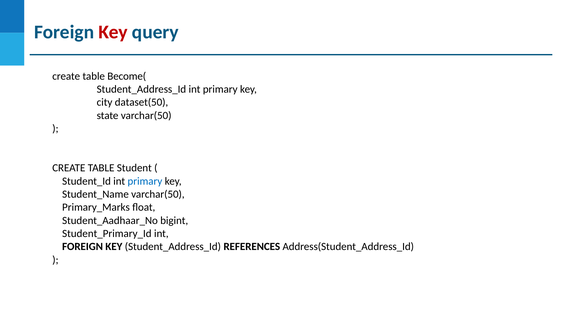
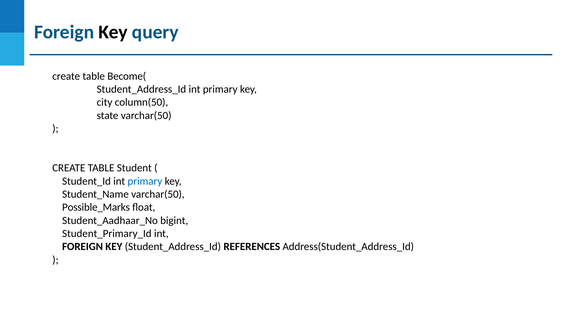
Key at (113, 32) colour: red -> black
dataset(50: dataset(50 -> column(50
Primary_Marks: Primary_Marks -> Possible_Marks
